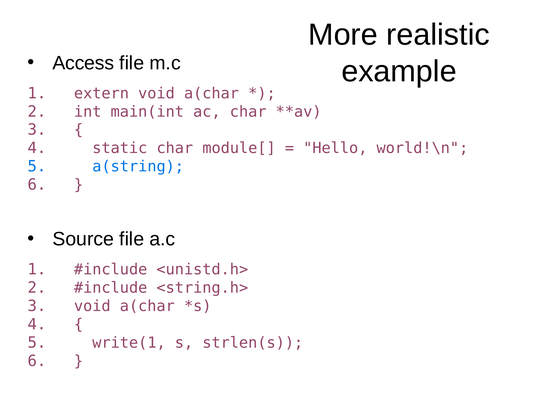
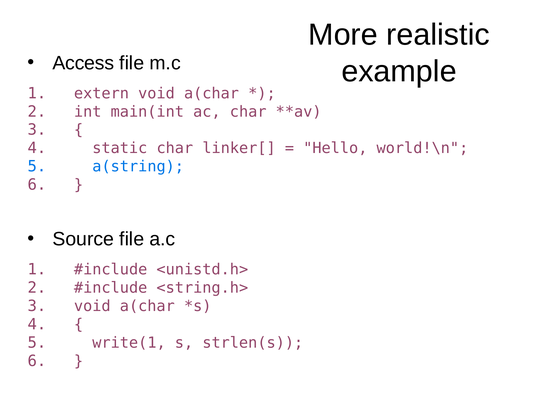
module[: module[ -> linker[
